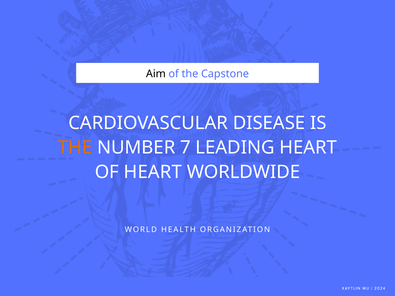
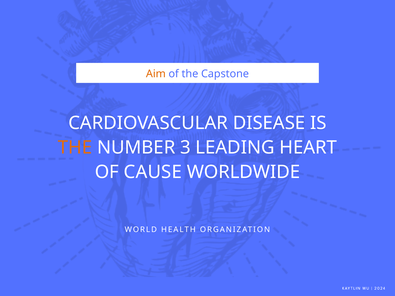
Aim colour: black -> orange
7: 7 -> 3
OF HEART: HEART -> CAUSE
